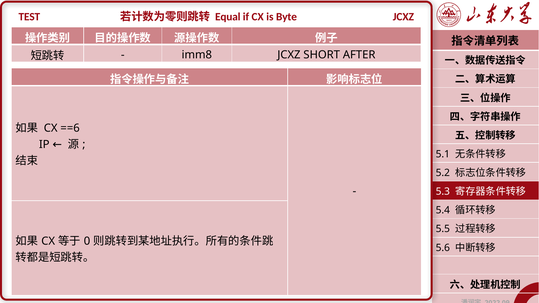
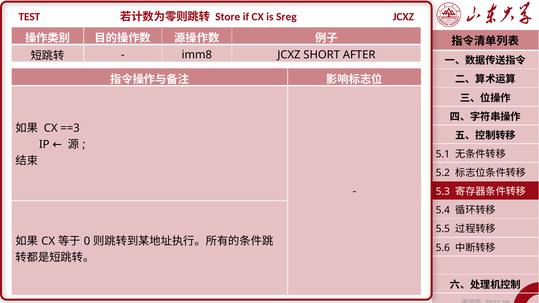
Equal: Equal -> Store
Byte: Byte -> Sreg
==6: ==6 -> ==3
